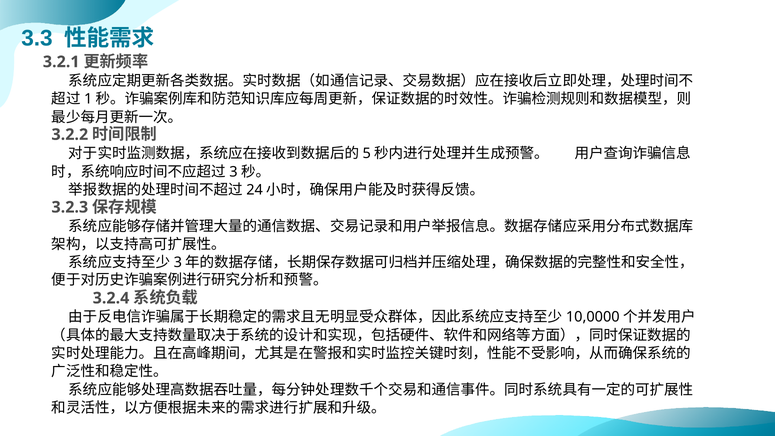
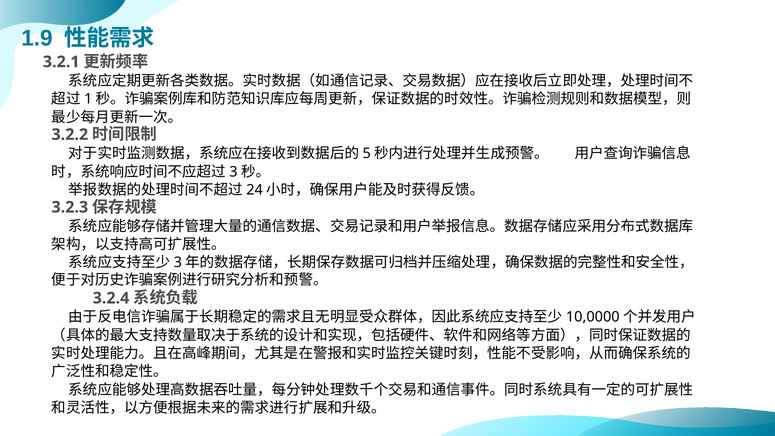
3.3: 3.3 -> 1.9
